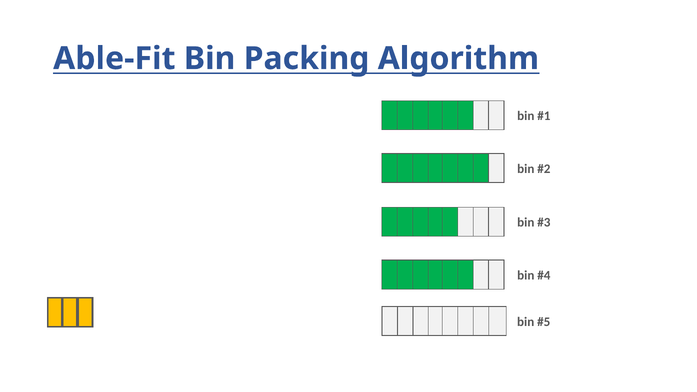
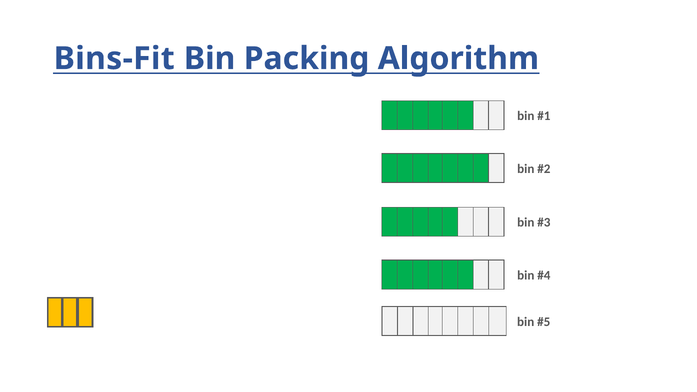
Able-Fit: Able-Fit -> Bins-Fit
